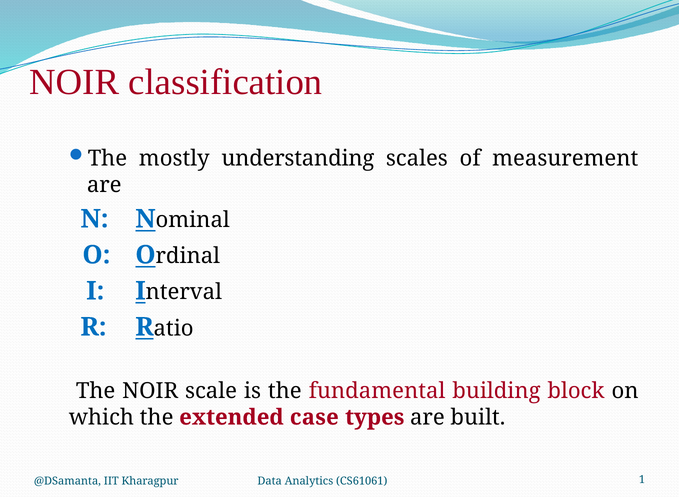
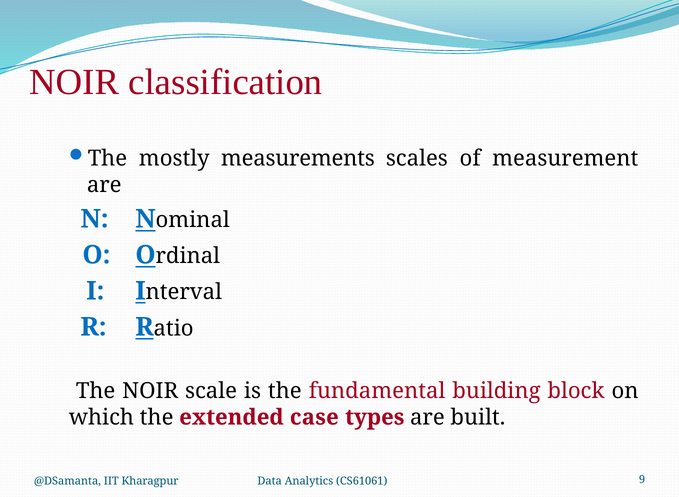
understanding: understanding -> measurements
1: 1 -> 9
